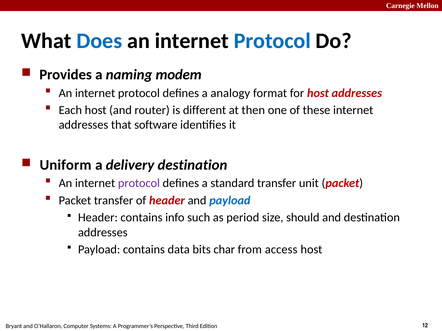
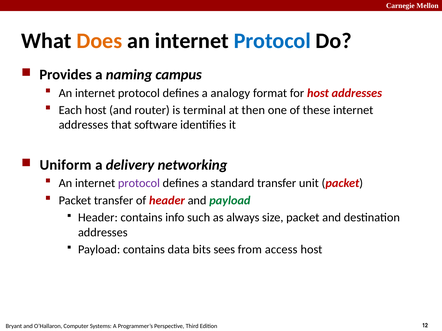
Does colour: blue -> orange
modem: modem -> campus
different: different -> terminal
delivery destination: destination -> networking
payload at (230, 201) colour: blue -> green
period: period -> always
size should: should -> packet
char: char -> sees
